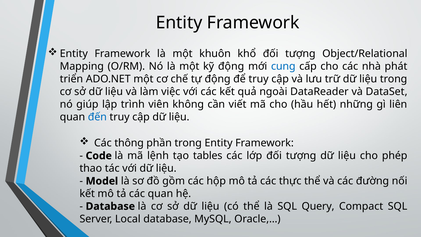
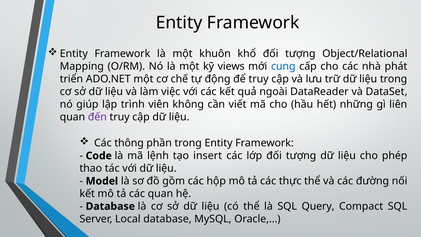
kỹ động: động -> views
đến colour: blue -> purple
tables: tables -> insert
